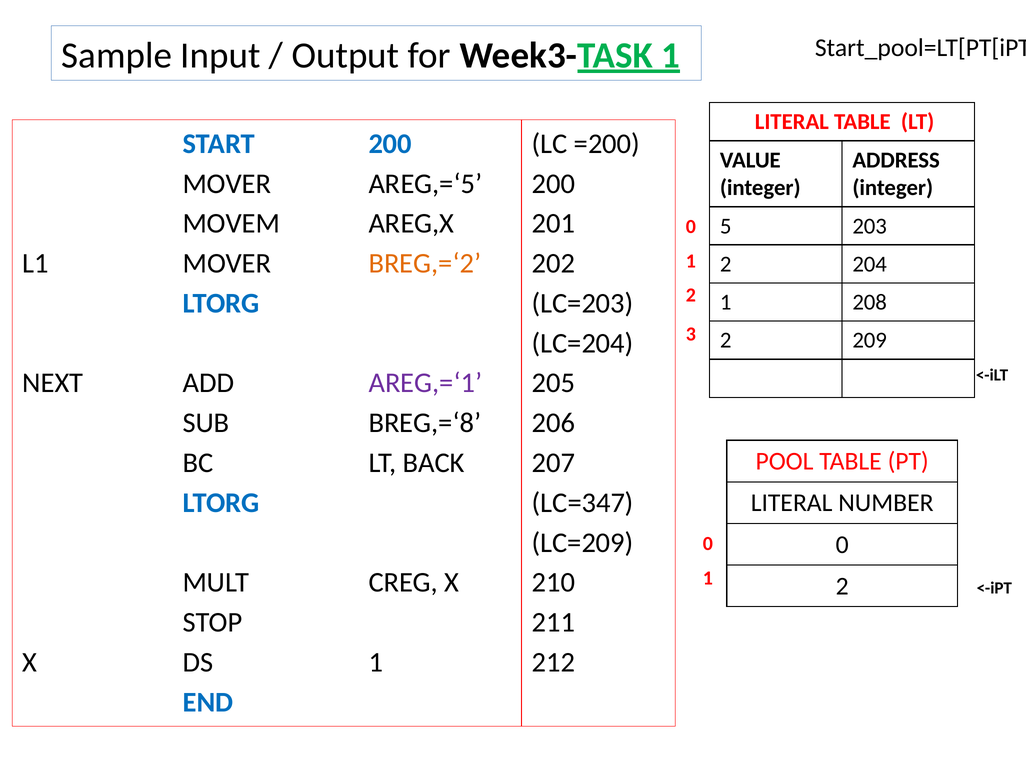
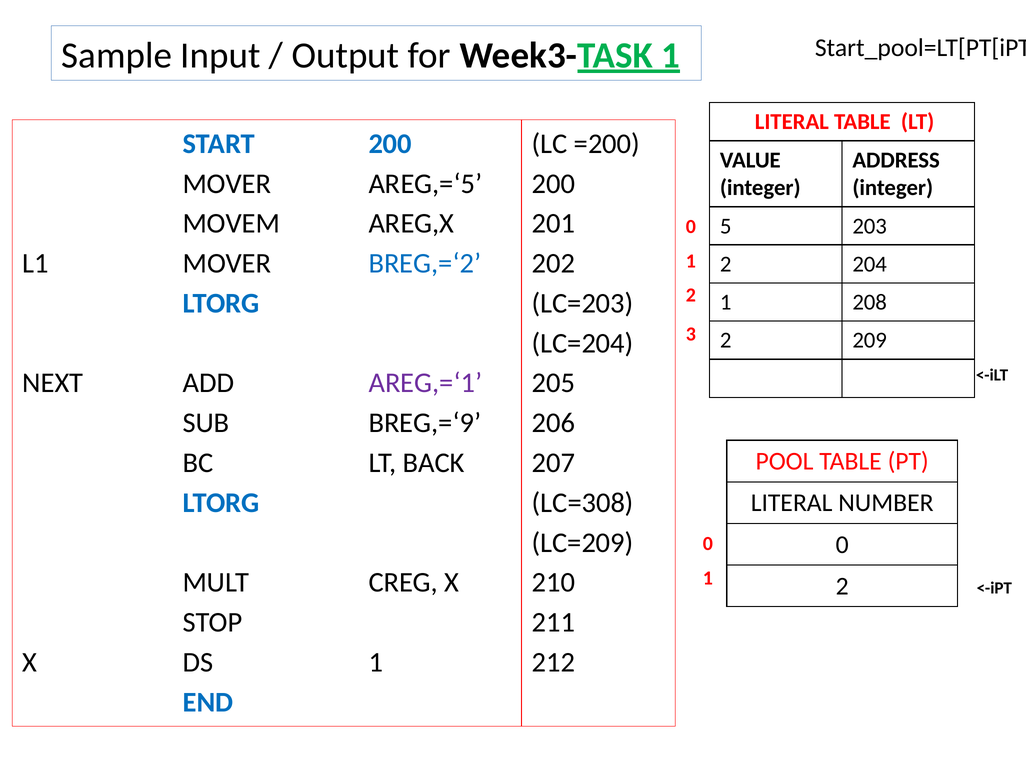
BREG,=‘2 colour: orange -> blue
BREG,=‘8: BREG,=‘8 -> BREG,=‘9
LC=347: LC=347 -> LC=308
